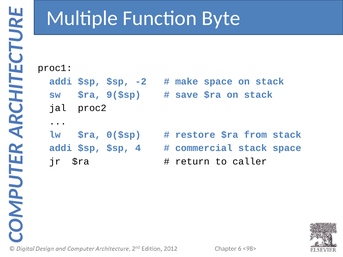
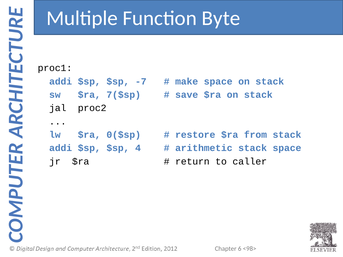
-2: -2 -> -7
9($sp: 9($sp -> 7($sp
commercial: commercial -> arithmetic
